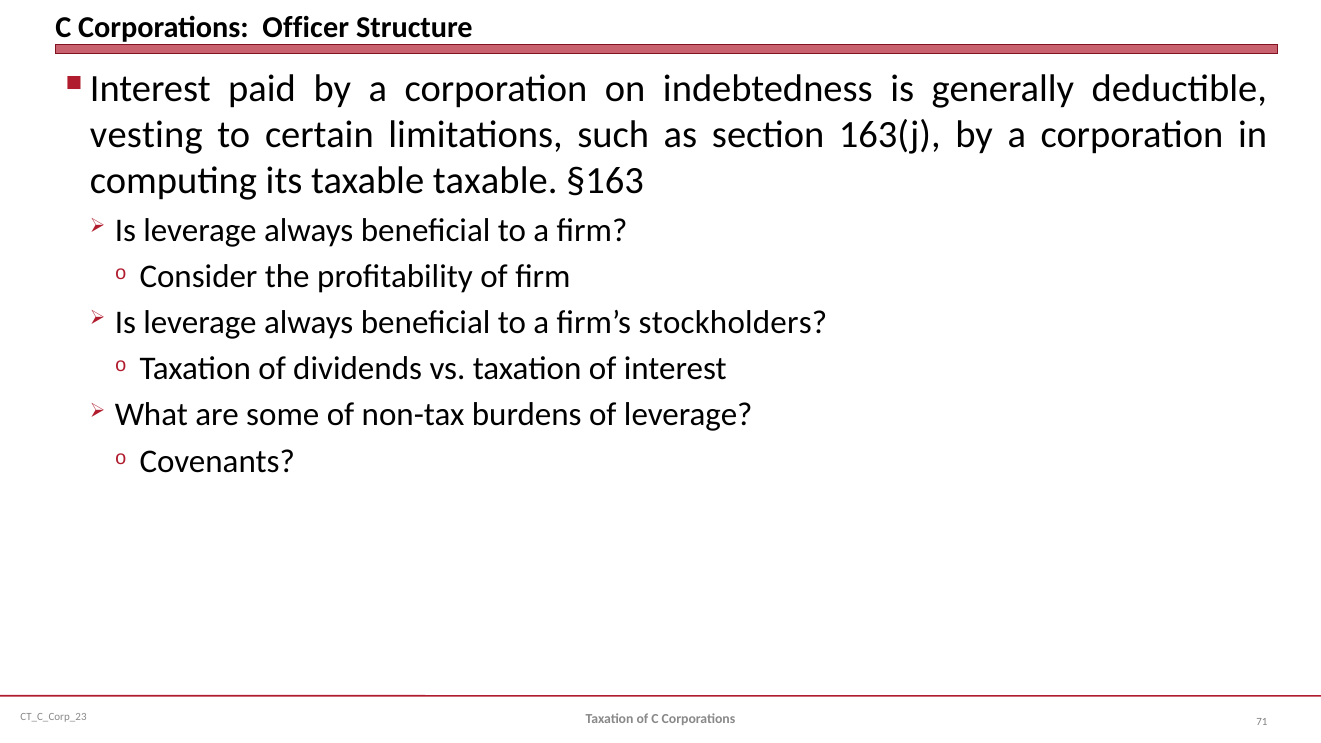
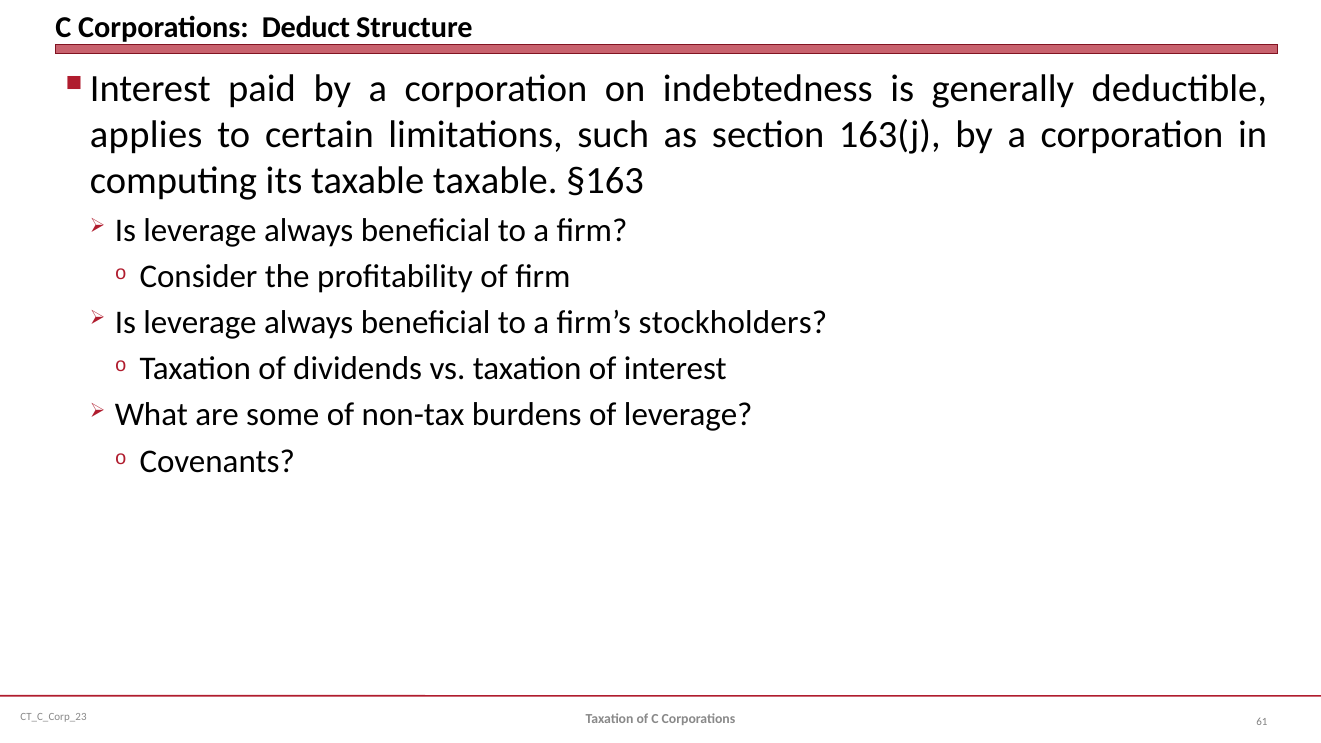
Officer: Officer -> Deduct
vesting: vesting -> applies
71: 71 -> 61
